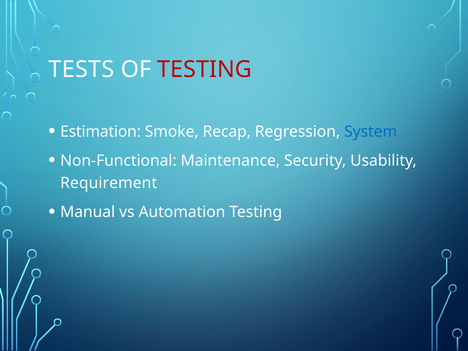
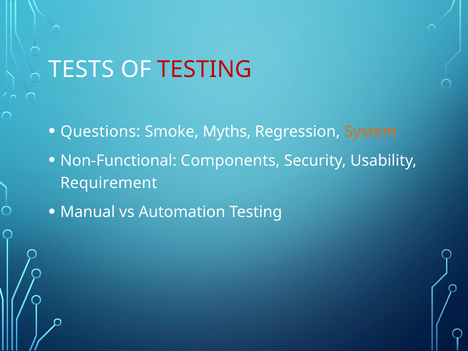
Estimation: Estimation -> Questions
Recap: Recap -> Myths
System colour: blue -> orange
Maintenance: Maintenance -> Components
